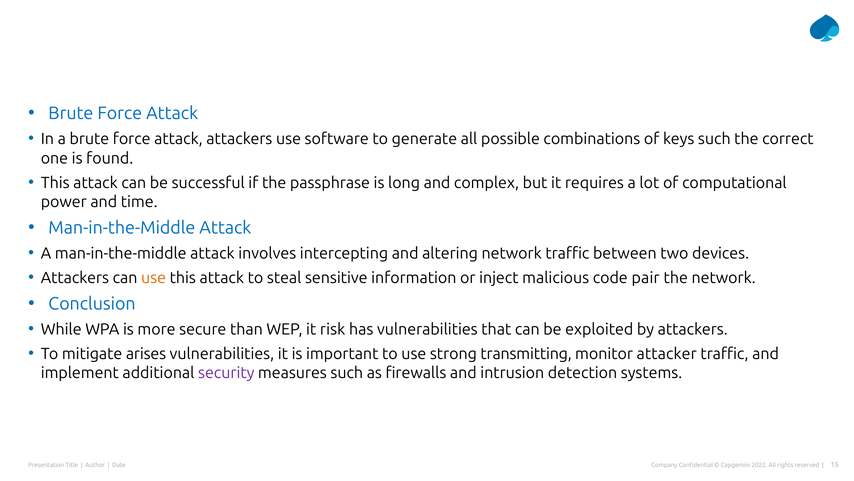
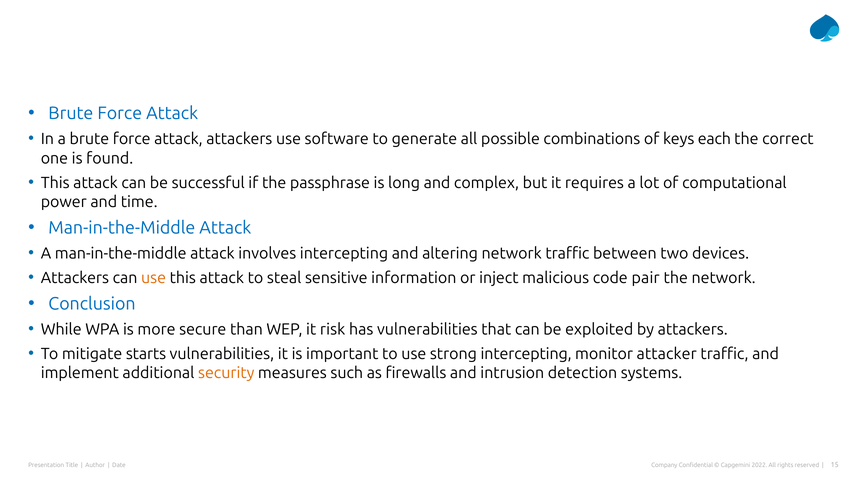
keys such: such -> each
arises: arises -> starts
strong transmitting: transmitting -> intercepting
security colour: purple -> orange
